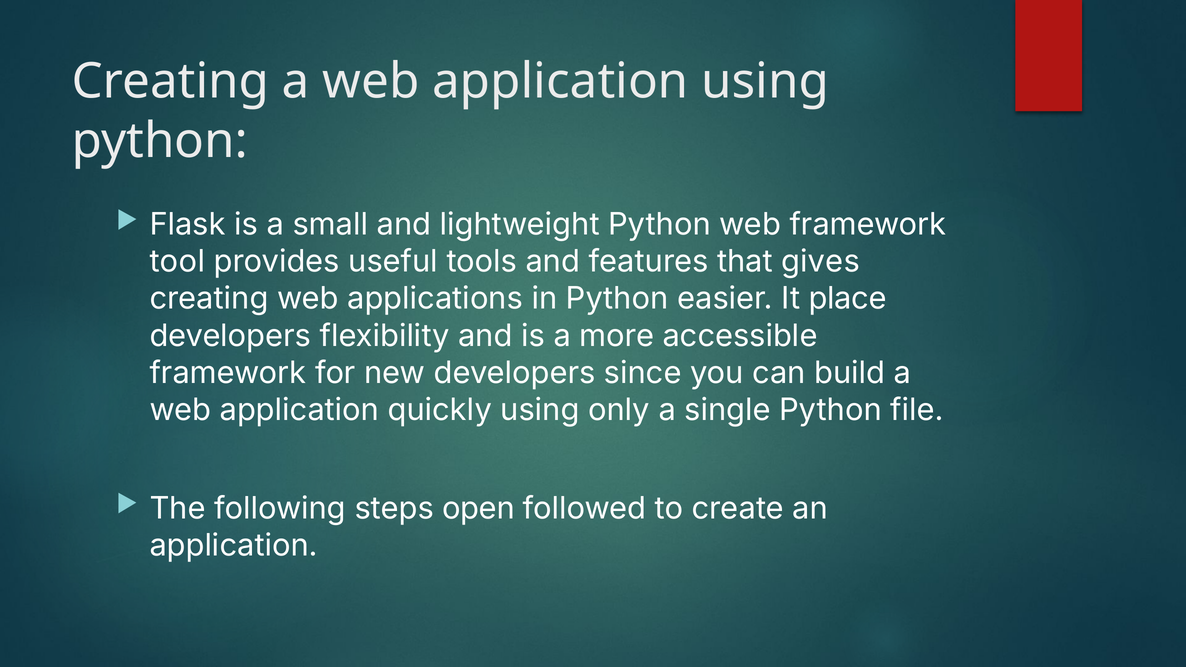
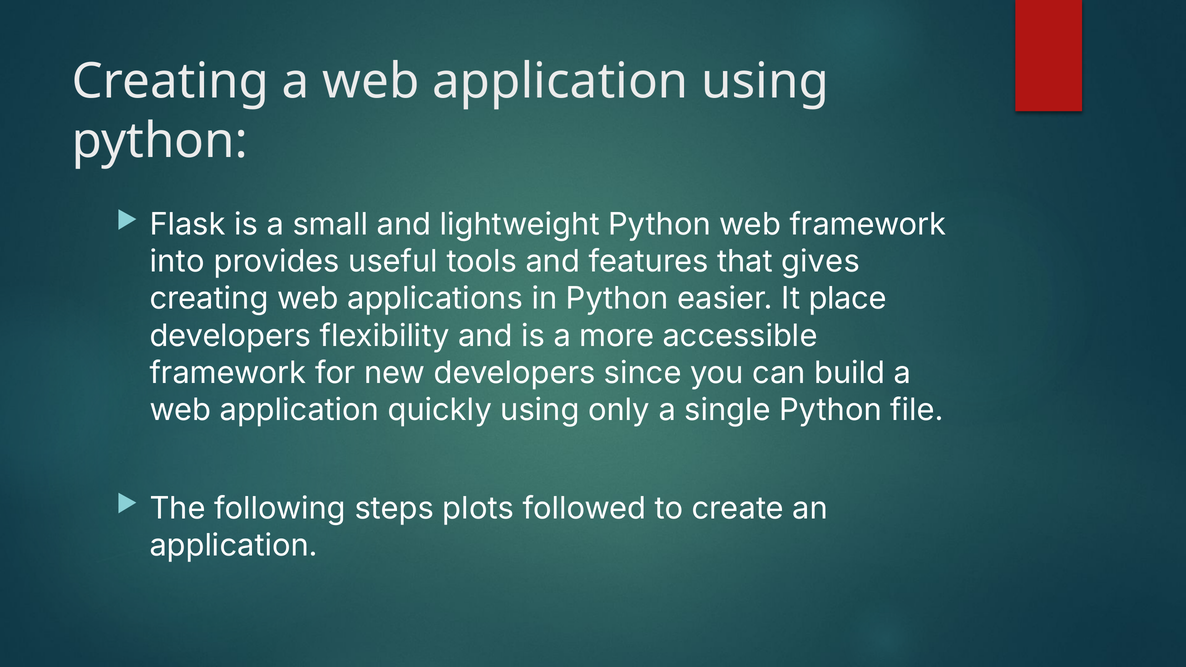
tool: tool -> into
open: open -> plots
